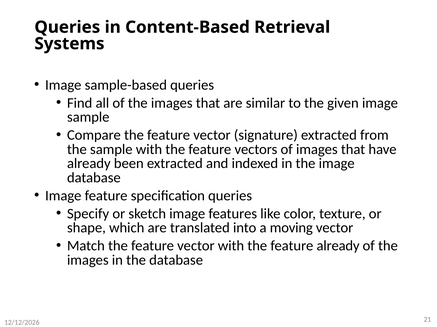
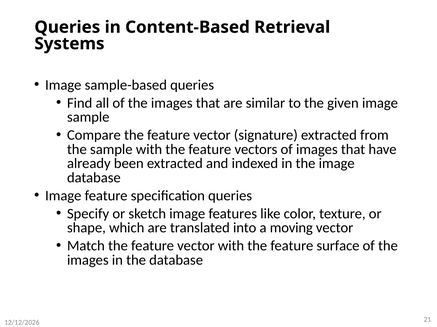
feature already: already -> surface
